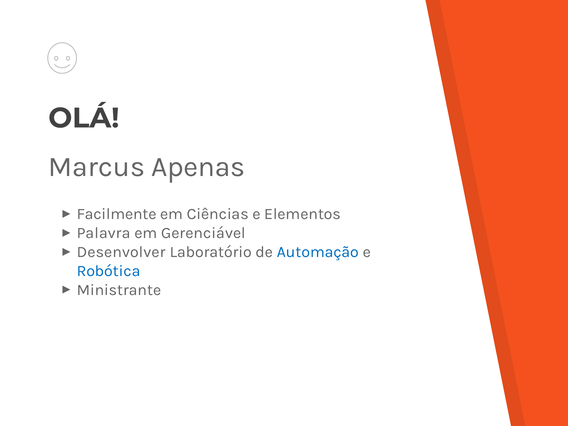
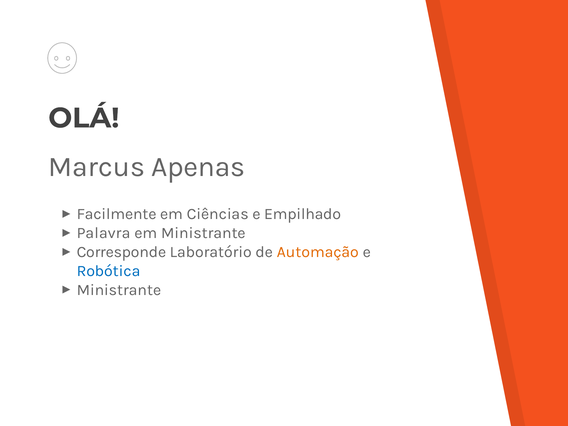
Elementos: Elementos -> Empilhado
em Gerenciável: Gerenciável -> Ministrante
Desenvolver: Desenvolver -> Corresponde
Automação colour: blue -> orange
